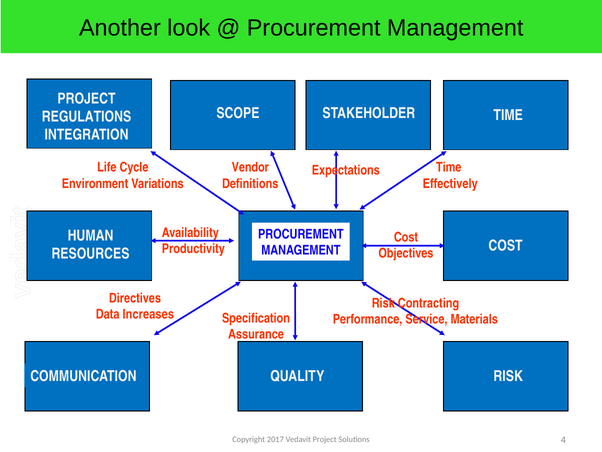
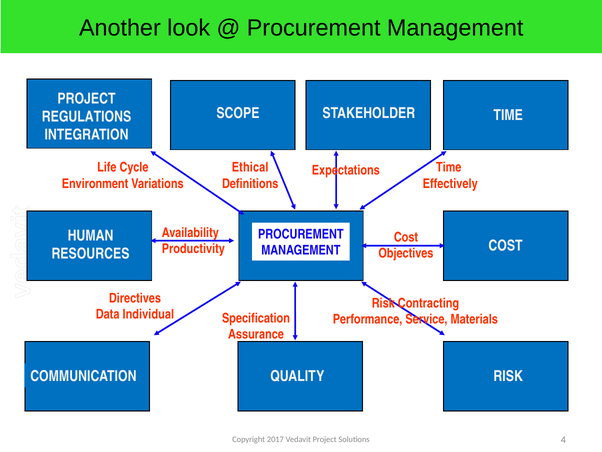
Vendor: Vendor -> Ethical
Increases: Increases -> Individual
